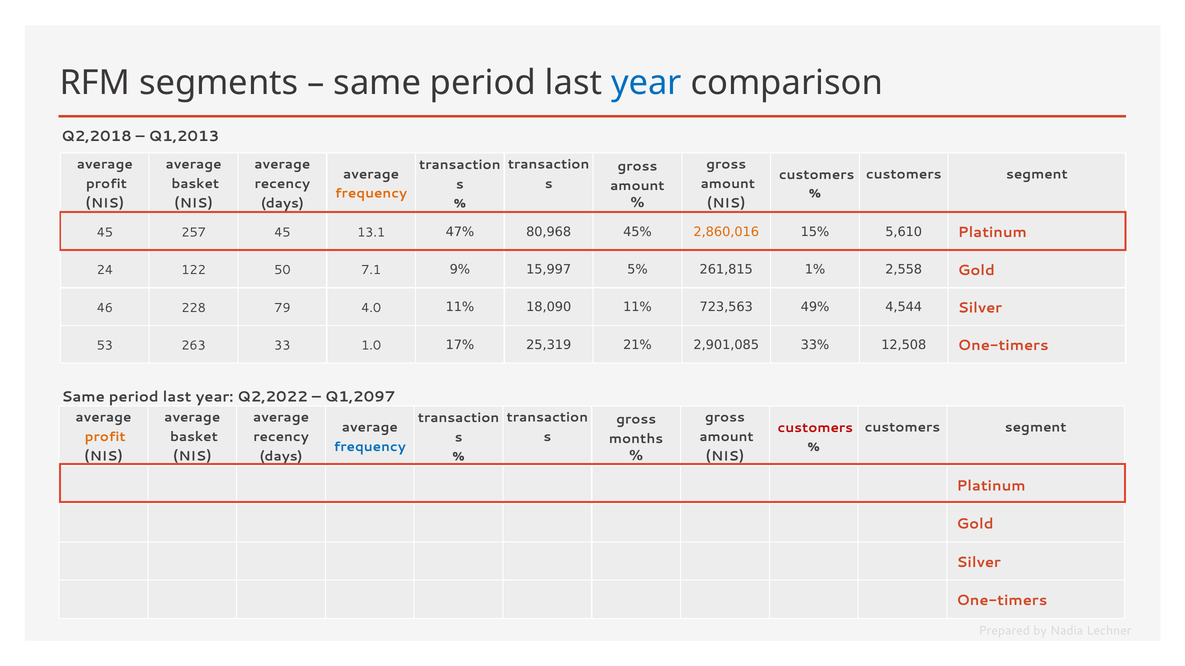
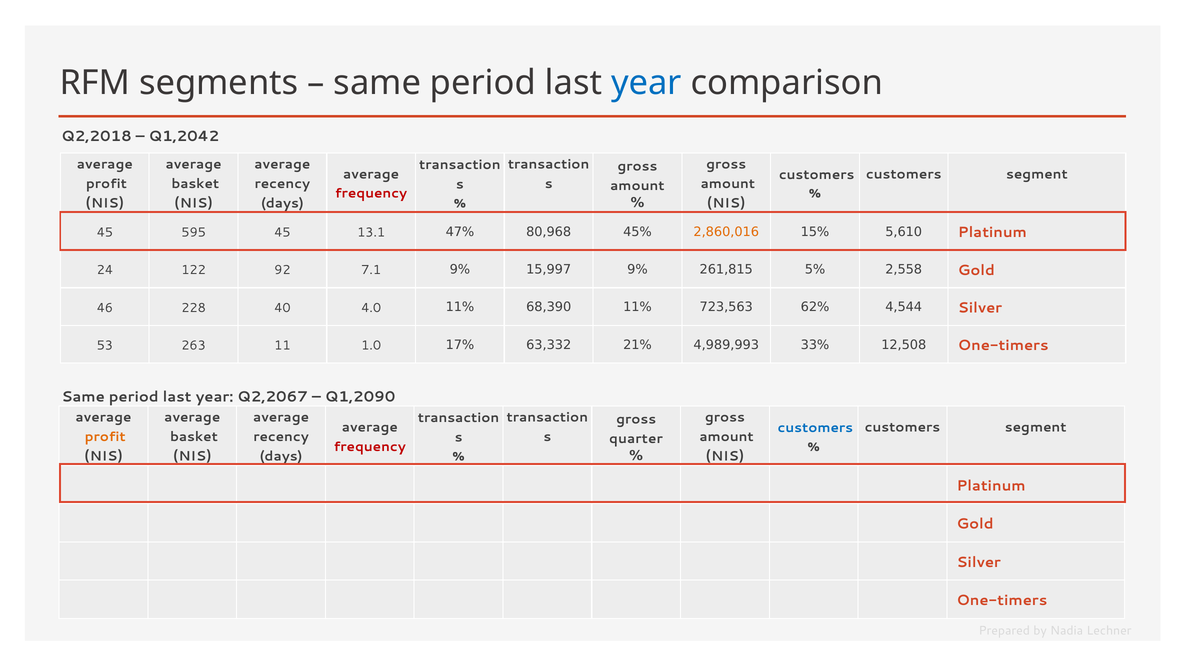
Q1,2013: Q1,2013 -> Q1,2042
frequency at (371, 194) colour: orange -> red
257: 257 -> 595
50: 50 -> 92
15,997 5%: 5% -> 9%
1%: 1% -> 5%
79: 79 -> 40
18,090: 18,090 -> 68,390
49%: 49% -> 62%
33: 33 -> 11
25,319: 25,319 -> 63,332
2,901,085: 2,901,085 -> 4,989,993
Q2,2022: Q2,2022 -> Q2,2067
Q1,2097: Q1,2097 -> Q1,2090
customers at (815, 428) colour: red -> blue
months: months -> quarter
frequency at (370, 447) colour: blue -> red
